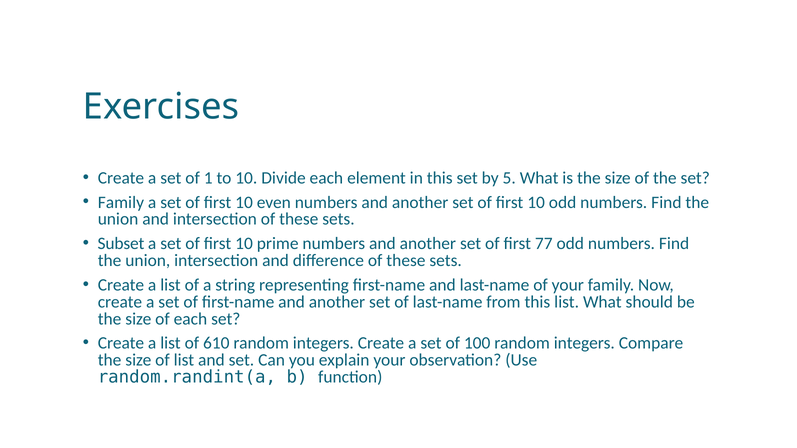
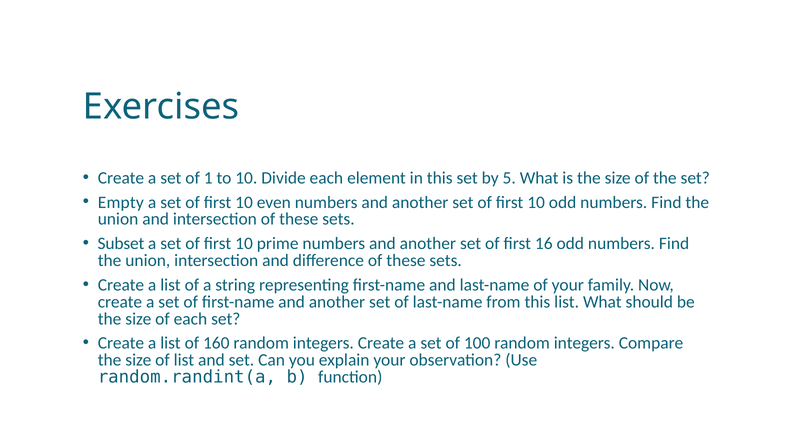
Family at (121, 202): Family -> Empty
77: 77 -> 16
610: 610 -> 160
